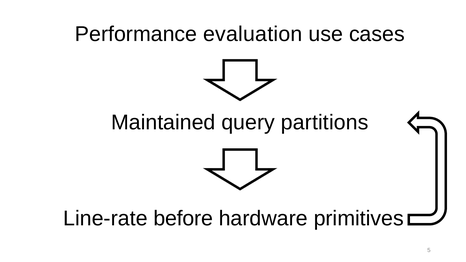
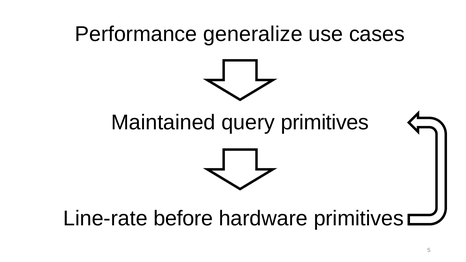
evaluation: evaluation -> generalize
query partitions: partitions -> primitives
